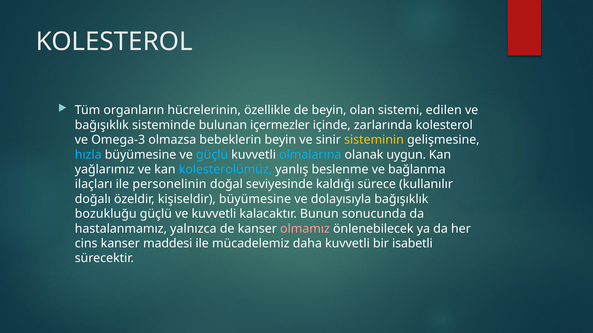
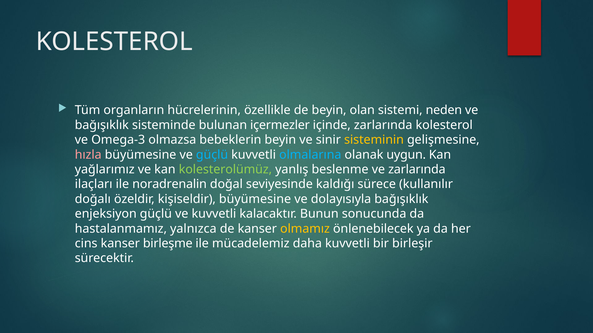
edilen: edilen -> neden
hızla colour: light blue -> pink
kolesterolümüz colour: light blue -> light green
ve bağlanma: bağlanma -> zarlarında
personelinin: personelinin -> noradrenalin
bozukluğu: bozukluğu -> enjeksiyon
olmamız colour: pink -> yellow
maddesi: maddesi -> birleşme
isabetli: isabetli -> birleşir
